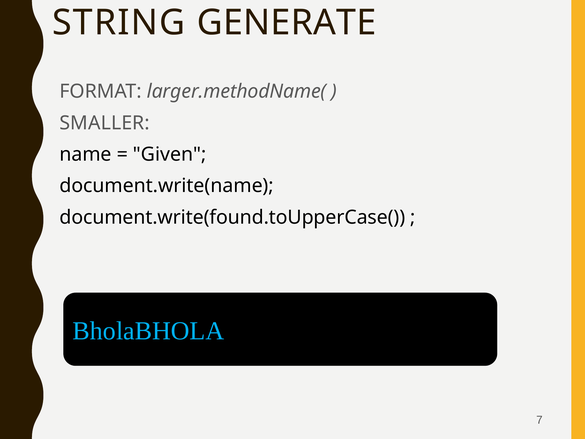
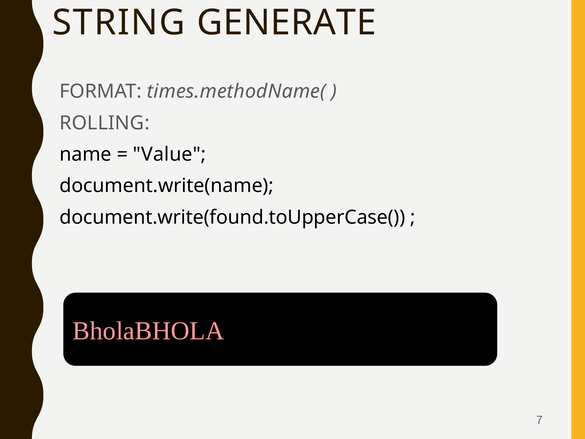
larger.methodName(: larger.methodName( -> times.methodName(
SMALLER: SMALLER -> ROLLING
Given: Given -> Value
BholaBHOLA colour: light blue -> pink
